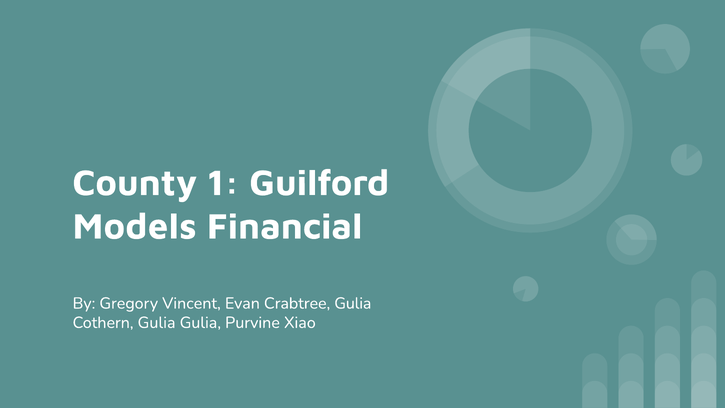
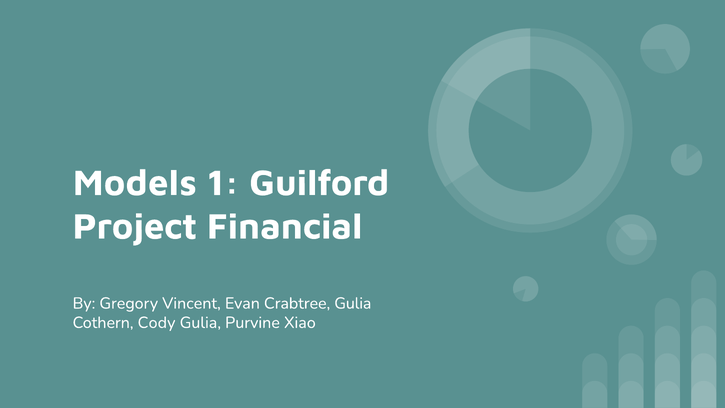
County: County -> Models
Models: Models -> Project
Cothern Gulia: Gulia -> Cody
